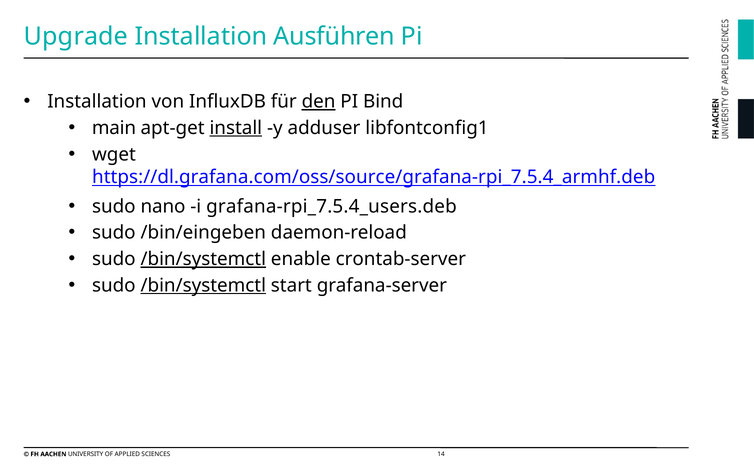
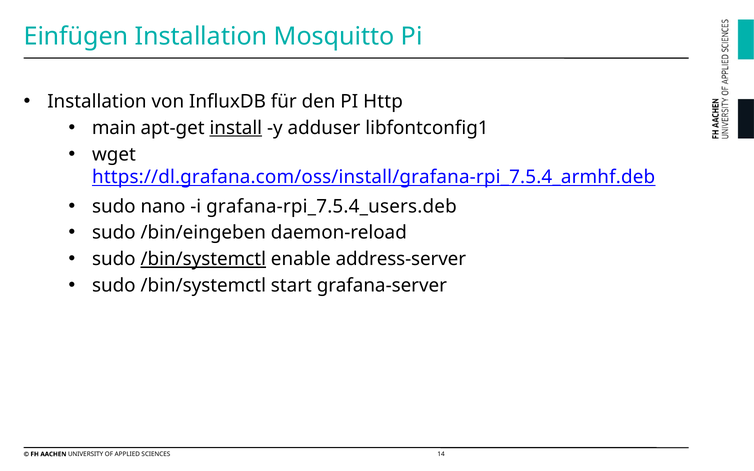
Upgrade: Upgrade -> Einfügen
Ausführen: Ausführen -> Mosquitto
den underline: present -> none
Bind: Bind -> Http
https://dl.grafana.com/oss/source/grafana-rpi_7.5.4_armhf.deb: https://dl.grafana.com/oss/source/grafana-rpi_7.5.4_armhf.deb -> https://dl.grafana.com/oss/install/grafana-rpi_7.5.4_armhf.deb
crontab-server: crontab-server -> address-server
/bin/systemctl at (203, 286) underline: present -> none
